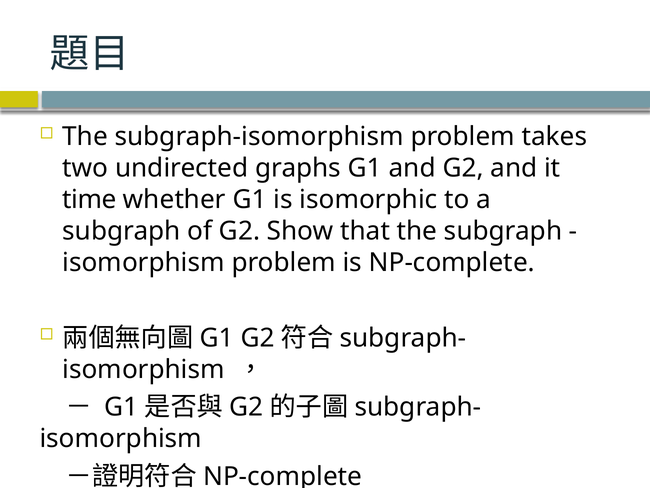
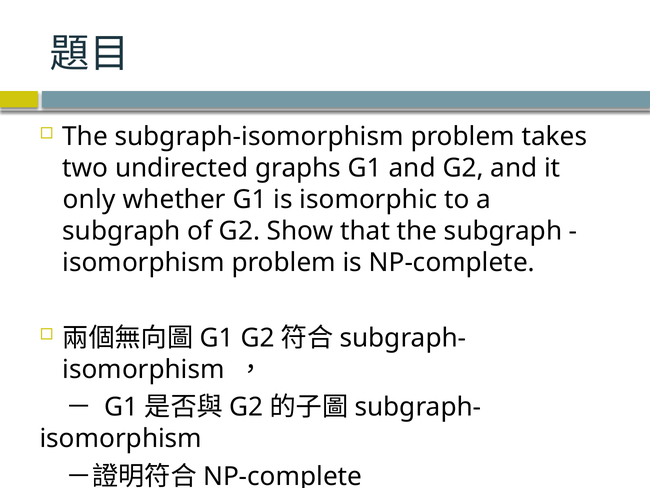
time: time -> only
